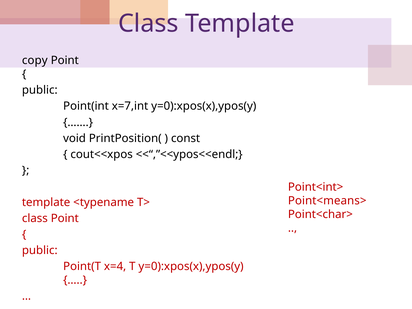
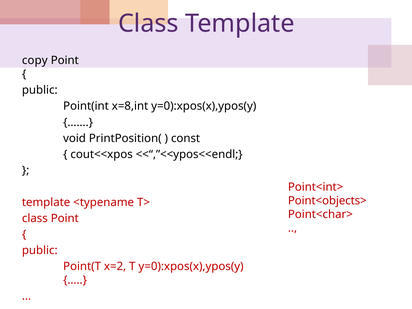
x=7,int: x=7,int -> x=8,int
Point<means>: Point<means> -> Point<objects>
x=4: x=4 -> x=2
